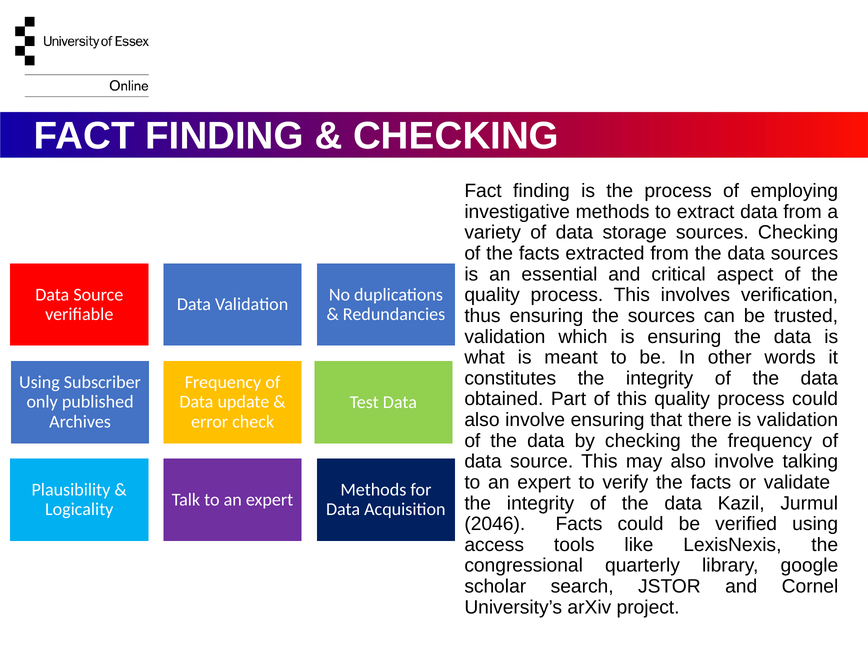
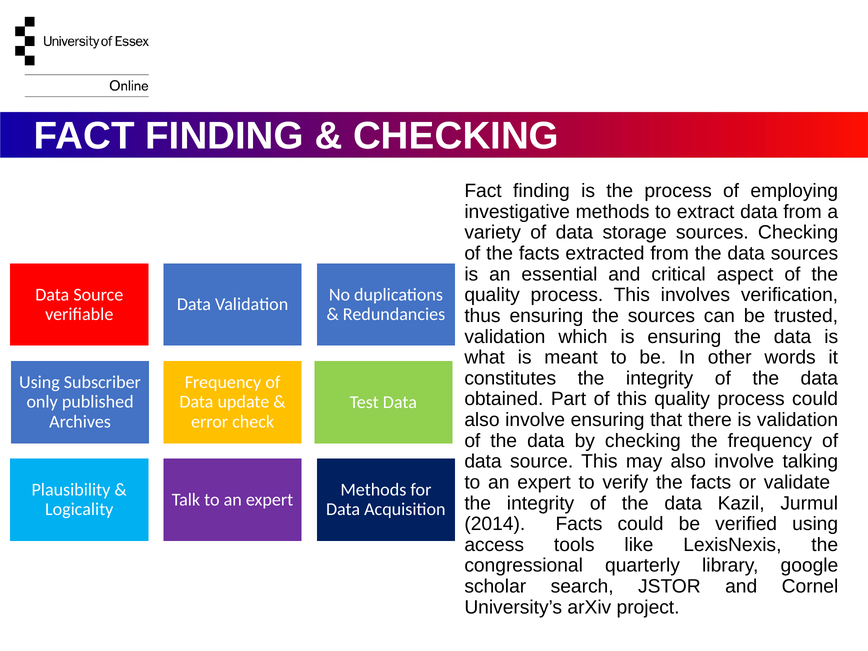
2046: 2046 -> 2014
